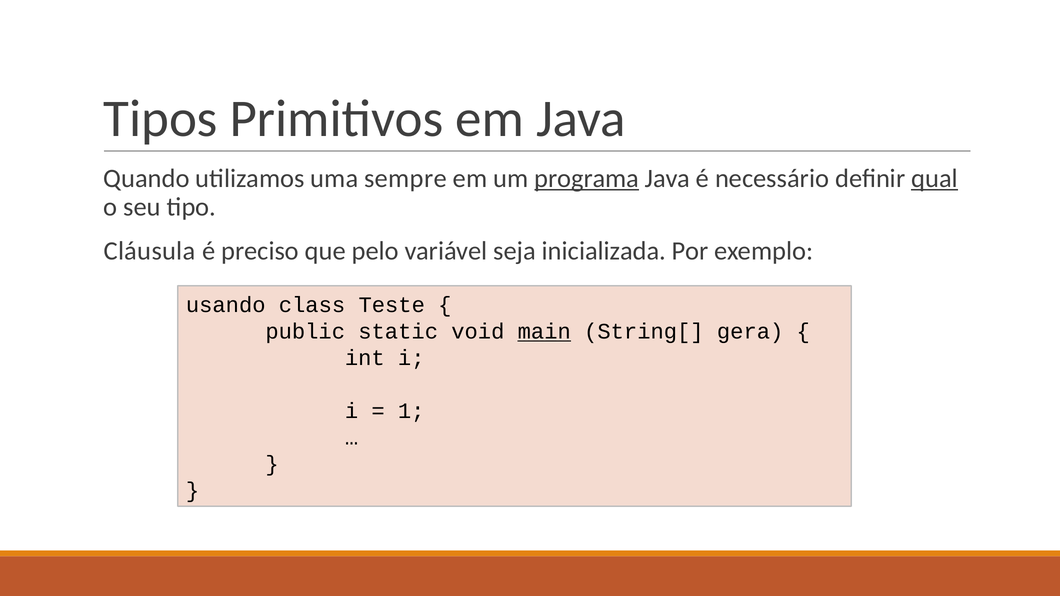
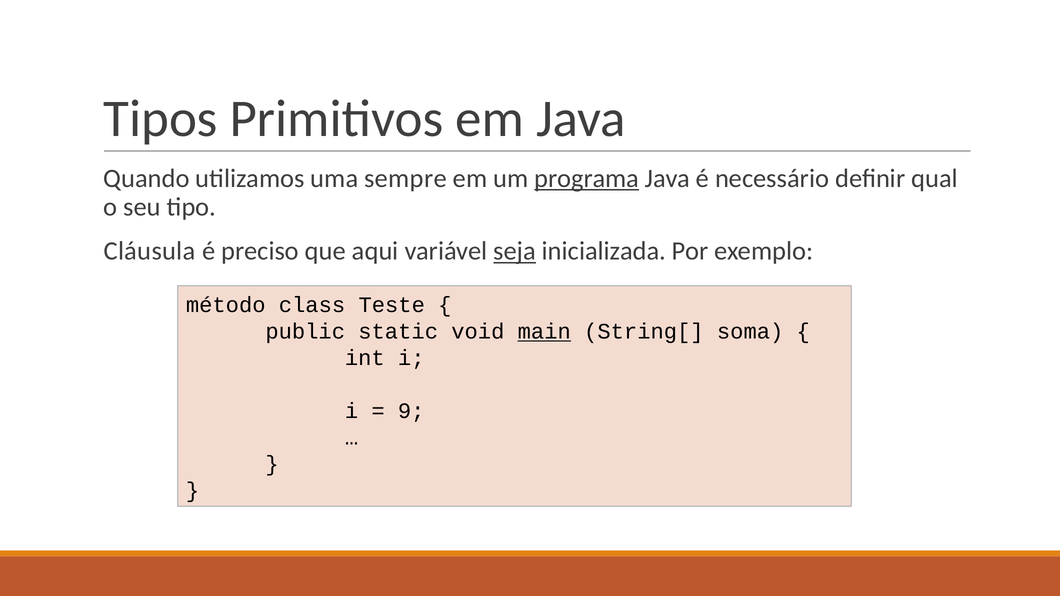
qual underline: present -> none
pelo: pelo -> aqui
seja underline: none -> present
usando: usando -> método
gera: gera -> soma
1: 1 -> 9
